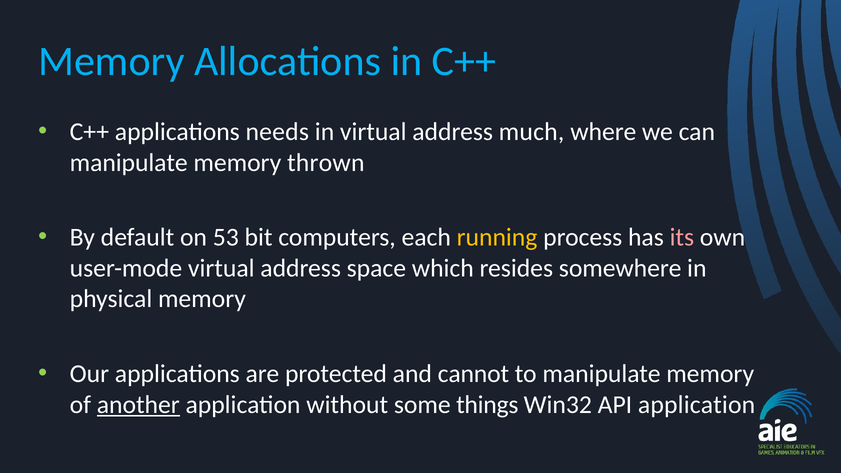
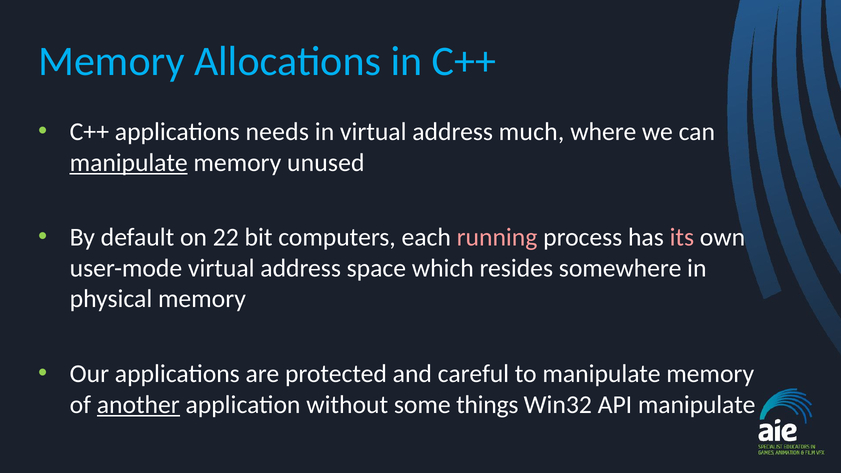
manipulate at (129, 163) underline: none -> present
thrown: thrown -> unused
53: 53 -> 22
running colour: yellow -> pink
cannot: cannot -> careful
API application: application -> manipulate
